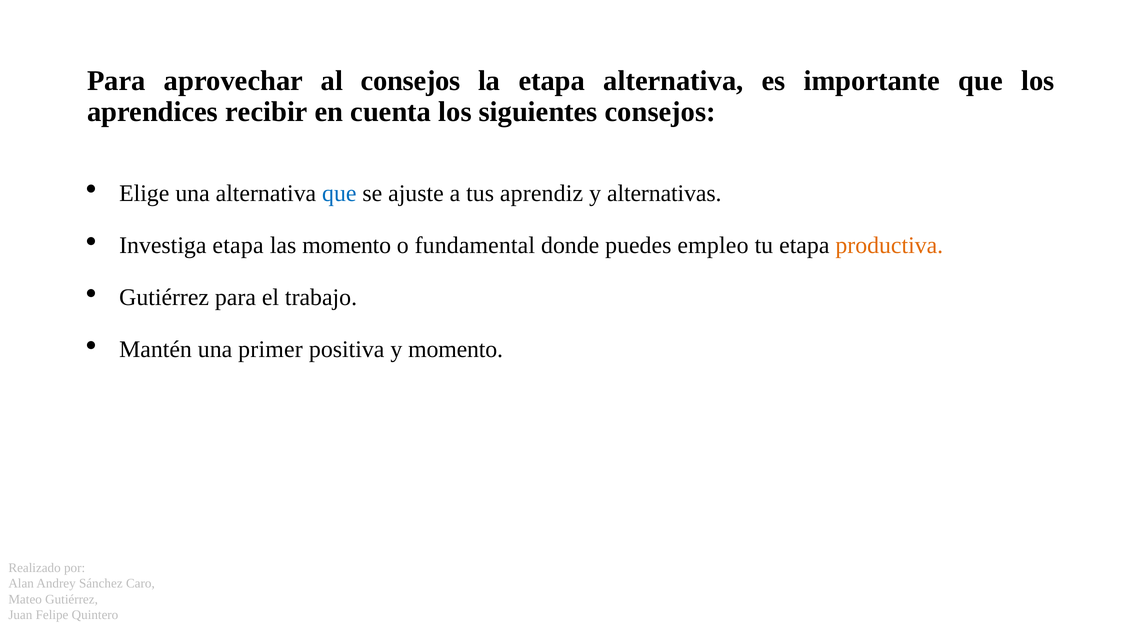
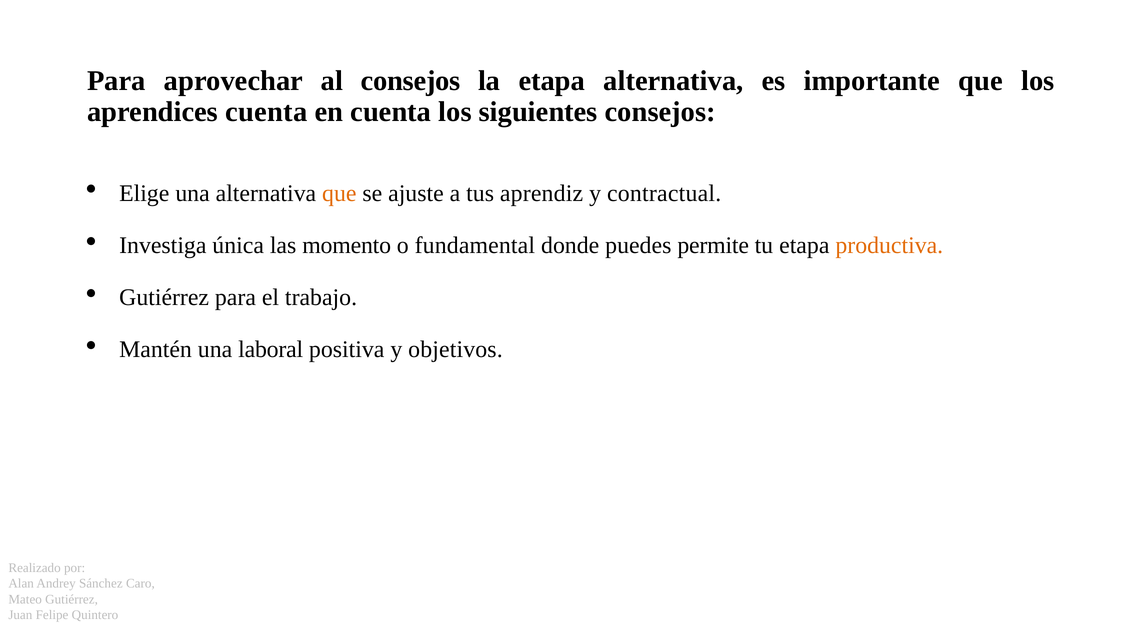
aprendices recibir: recibir -> cuenta
que at (339, 193) colour: blue -> orange
alternativas: alternativas -> contractual
Investiga etapa: etapa -> única
empleo: empleo -> permite
primer: primer -> laboral
y momento: momento -> objetivos
